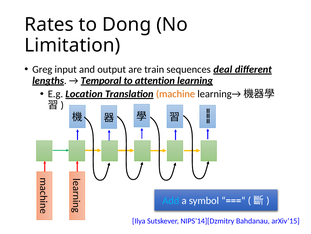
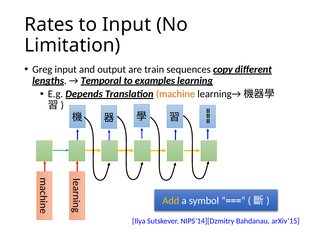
to Dong: Dong -> Input
deal: deal -> copy
attention: attention -> examples
Location: Location -> Depends
Add colour: light blue -> yellow
